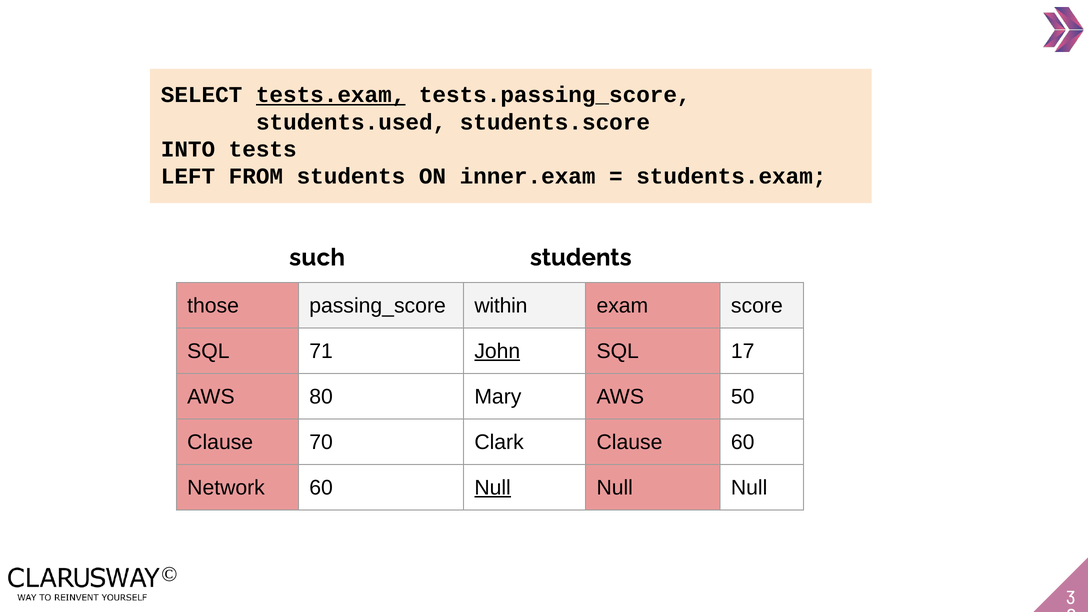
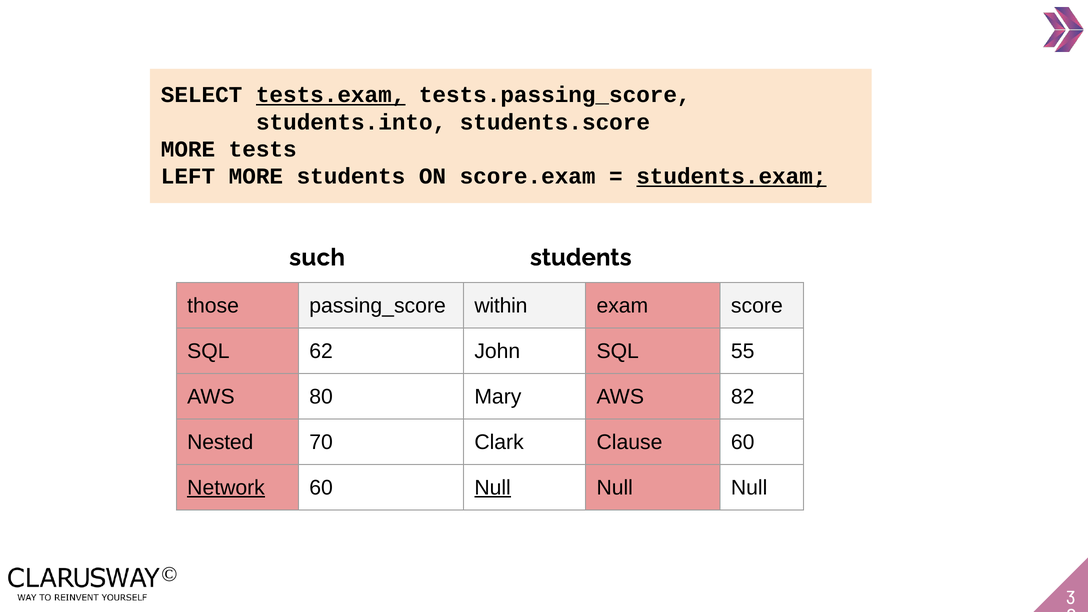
students.used: students.used -> students.into
INTO at (188, 149): INTO -> MORE
LEFT FROM: FROM -> MORE
inner.exam: inner.exam -> score.exam
students.exam underline: none -> present
71: 71 -> 62
John underline: present -> none
17: 17 -> 55
50: 50 -> 82
Clause at (220, 442): Clause -> Nested
Network underline: none -> present
